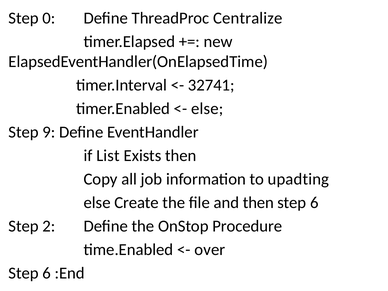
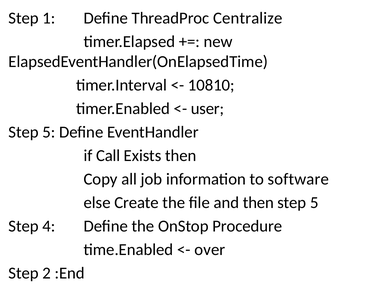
0: 0 -> 1
32741: 32741 -> 10810
else at (207, 109): else -> user
9 at (49, 132): 9 -> 5
List: List -> Call
upadting: upadting -> software
6 at (314, 203): 6 -> 5
2: 2 -> 4
6 at (47, 273): 6 -> 2
